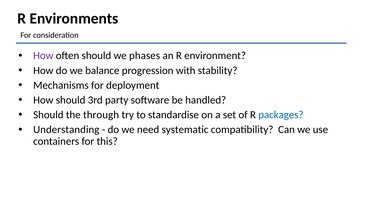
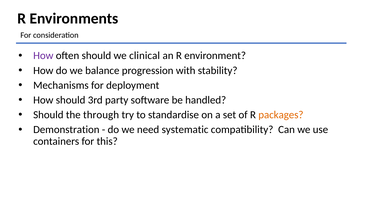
phases: phases -> clinical
packages colour: blue -> orange
Understanding: Understanding -> Demonstration
